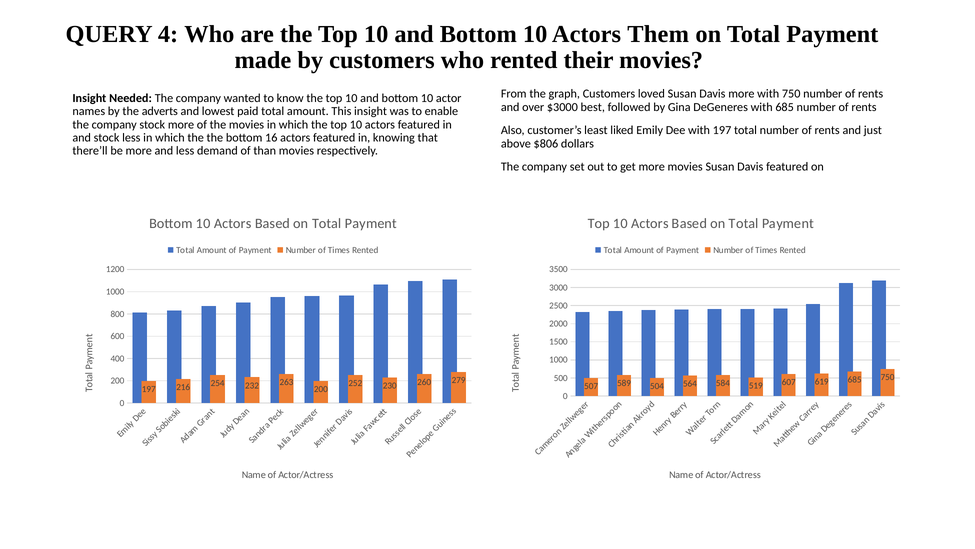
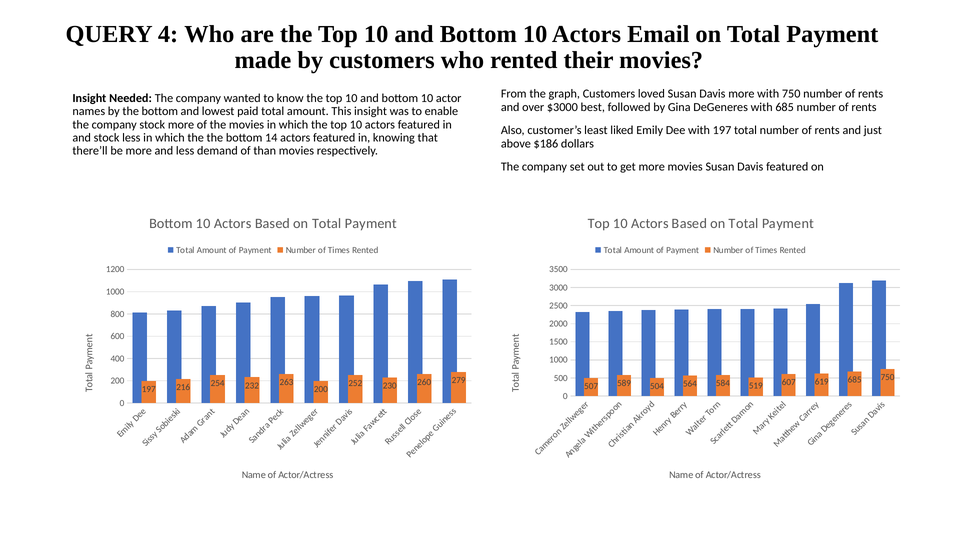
Them: Them -> Email
by the adverts: adverts -> bottom
16: 16 -> 14
$806: $806 -> $186
